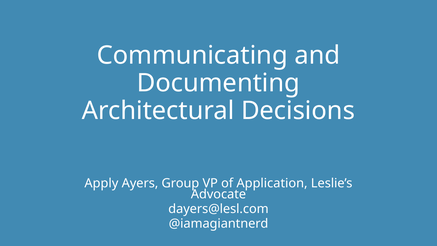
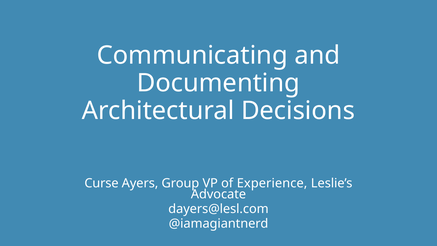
Apply: Apply -> Curse
Application: Application -> Experience
